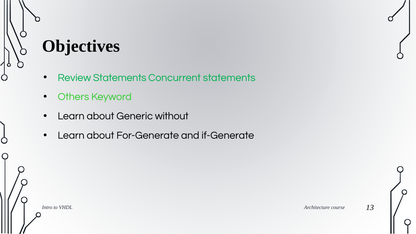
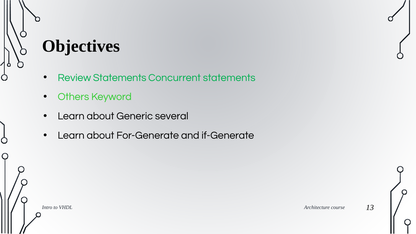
without: without -> several
